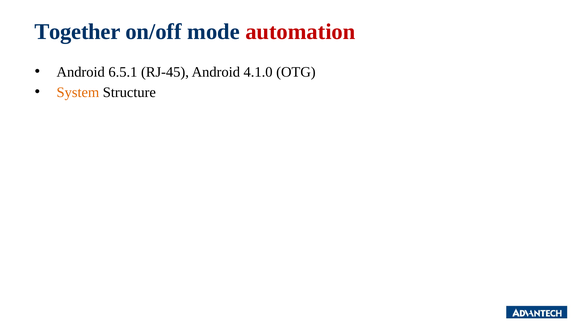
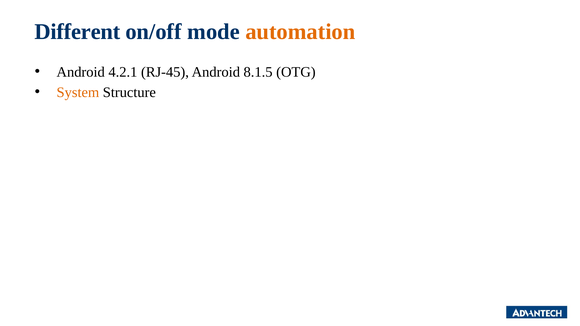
Together: Together -> Different
automation colour: red -> orange
6.5.1: 6.5.1 -> 4.2.1
4.1.0: 4.1.0 -> 8.1.5
